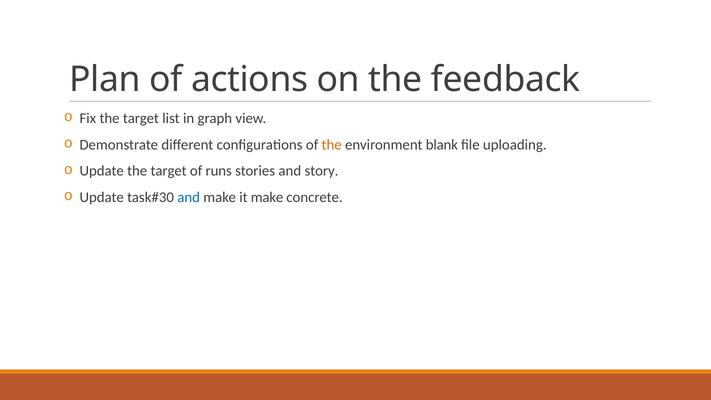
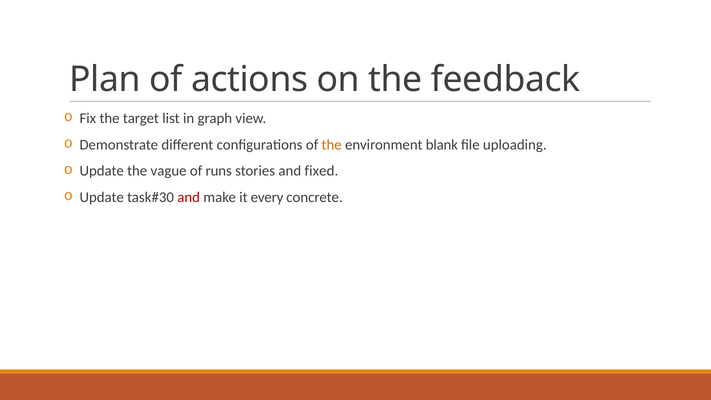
Update the target: target -> vague
story: story -> fixed
and at (189, 197) colour: blue -> red
it make: make -> every
